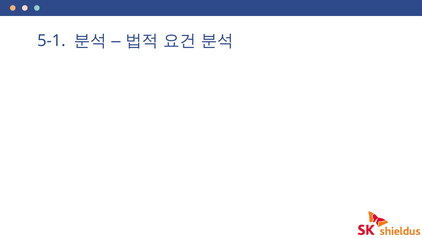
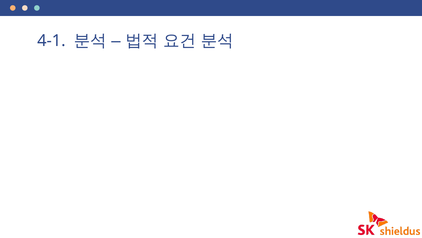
5-1: 5-1 -> 4-1
